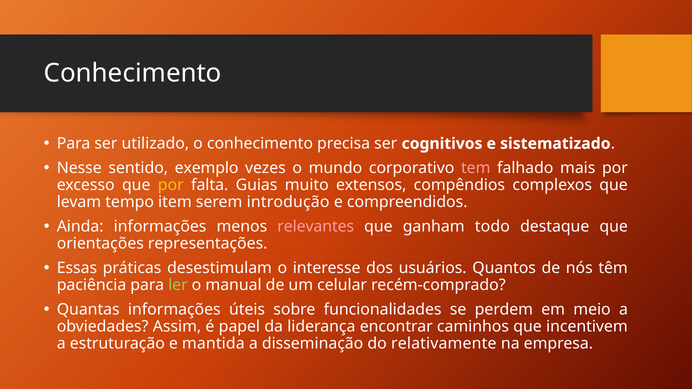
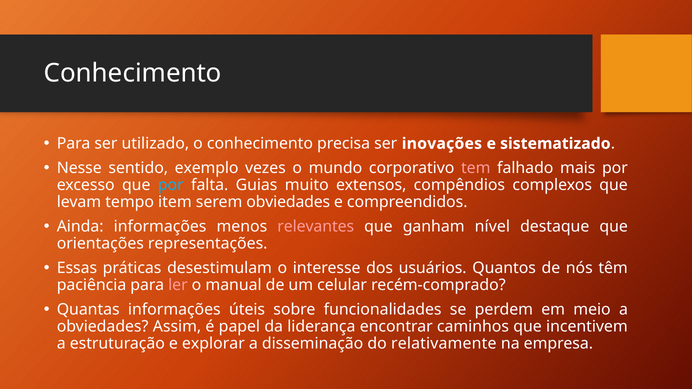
cognitivos: cognitivos -> inovações
por at (171, 185) colour: yellow -> light blue
serem introdução: introdução -> obviedades
todo: todo -> nível
ler colour: light green -> pink
mantida: mantida -> explorar
